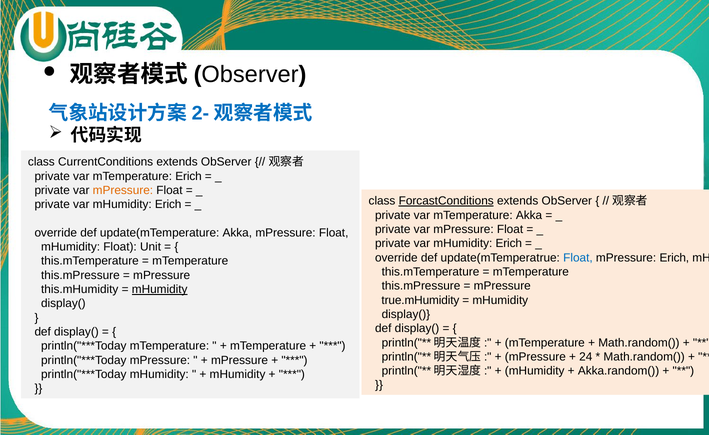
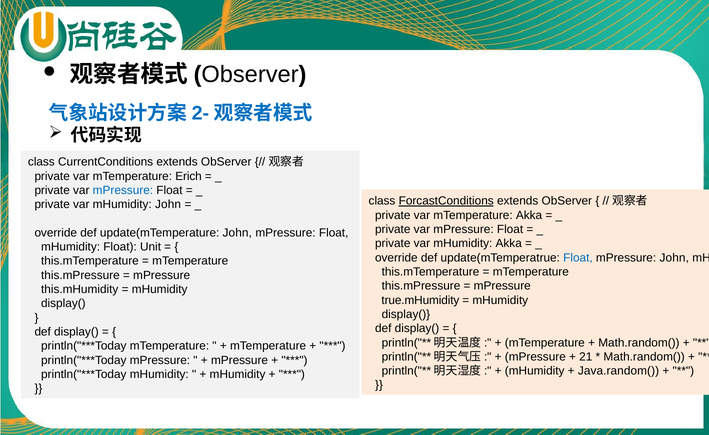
mPressure at (123, 190) colour: orange -> blue
Erich at (168, 205): Erich -> John
update(mTemperature Akka: Akka -> John
Erich at (509, 244): Erich -> Akka
mPressure Erich: Erich -> John
mHumidity at (160, 290) underline: present -> none
24: 24 -> 21
Akka.random(: Akka.random( -> Java.random(
